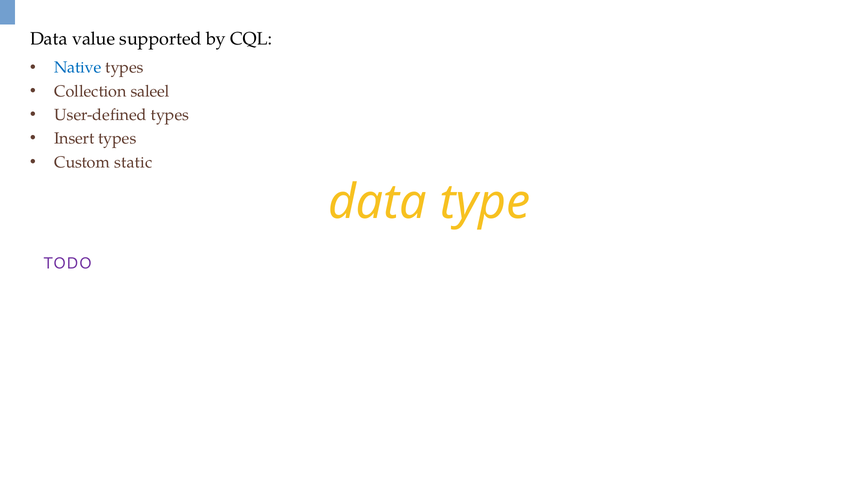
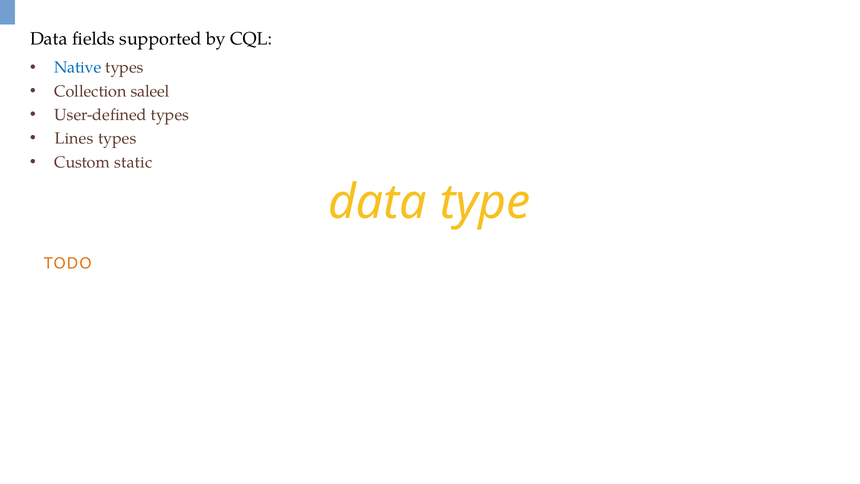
value: value -> fields
Insert: Insert -> Lines
TODO colour: purple -> orange
